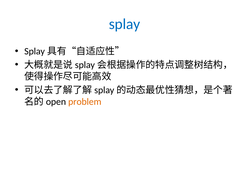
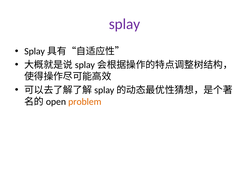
splay colour: blue -> purple
